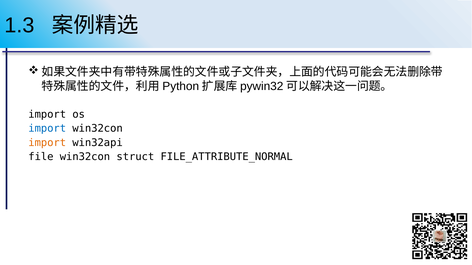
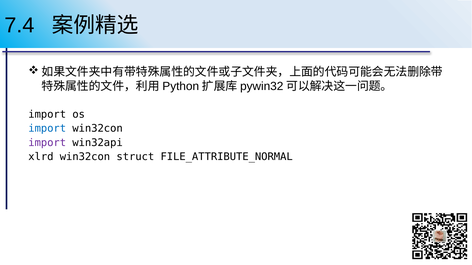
1.3: 1.3 -> 7.4
import at (47, 143) colour: orange -> purple
file: file -> xlrd
